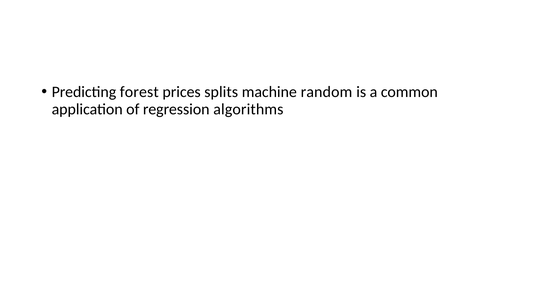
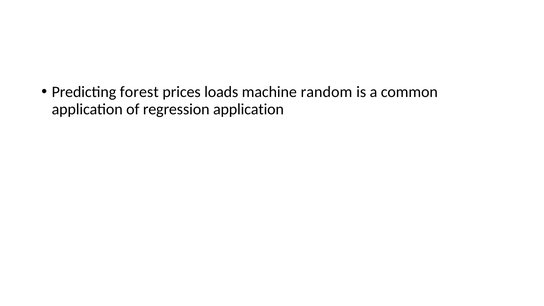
splits: splits -> loads
regression algorithms: algorithms -> application
